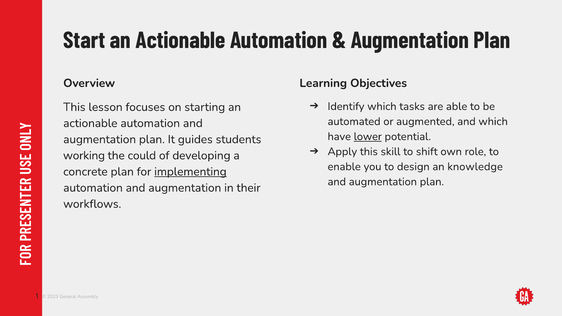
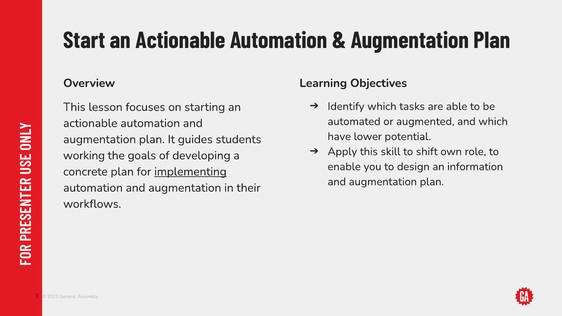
lower underline: present -> none
could: could -> goals
knowledge: knowledge -> information
